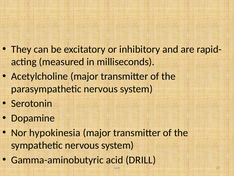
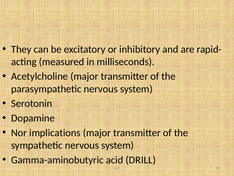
hypokinesia: hypokinesia -> implications
